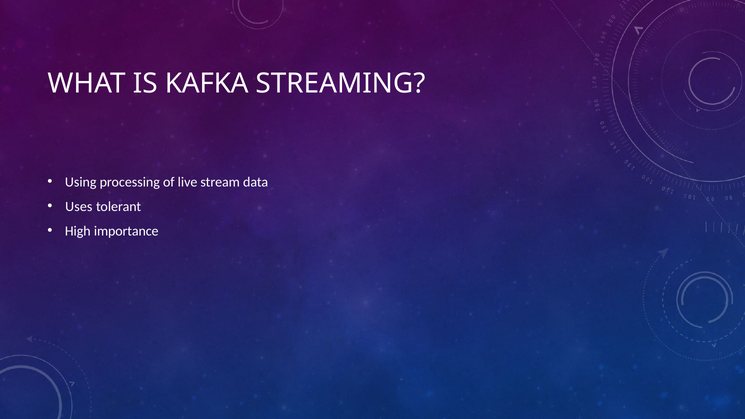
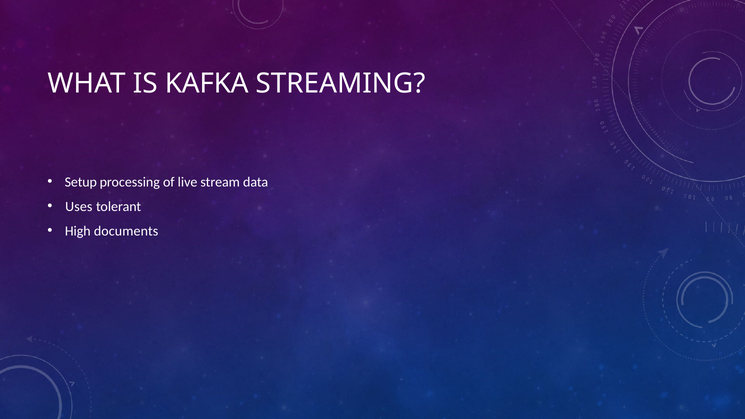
Using: Using -> Setup
importance: importance -> documents
